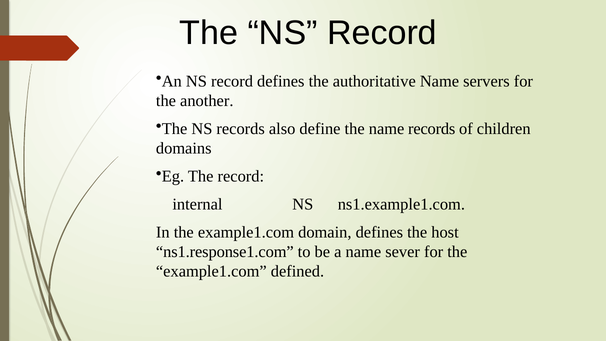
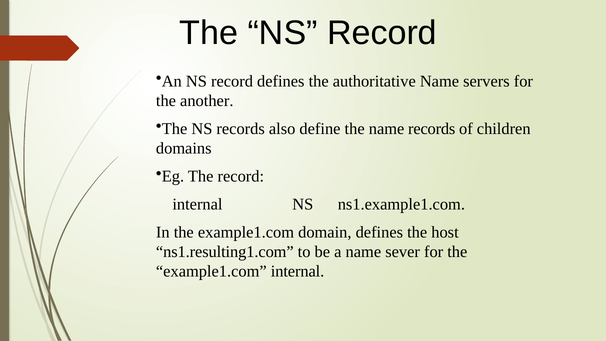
ns1.response1.com: ns1.response1.com -> ns1.resulting1.com
example1.com defined: defined -> internal
